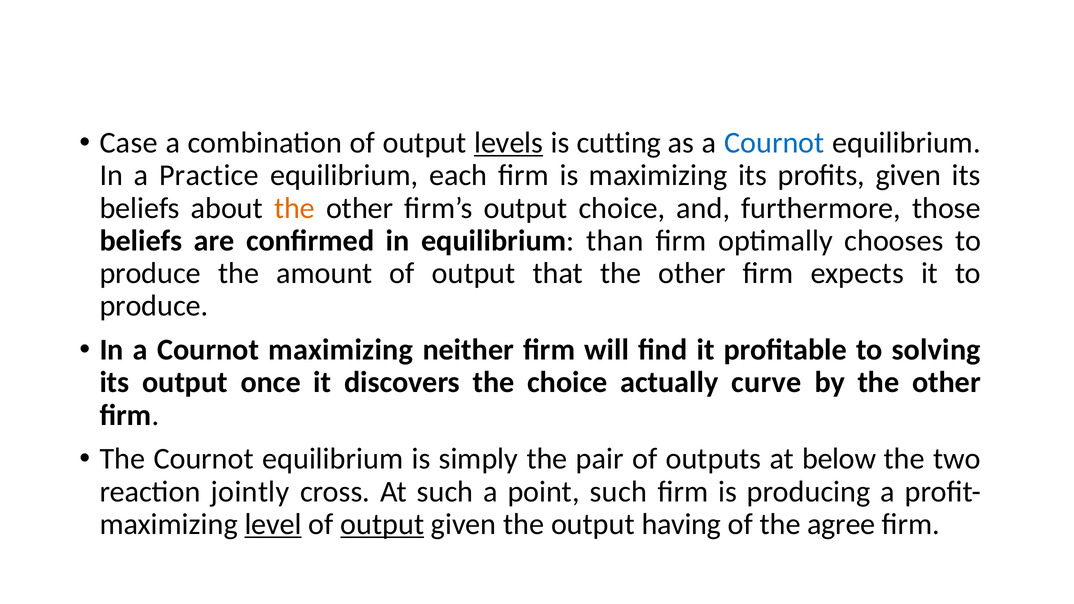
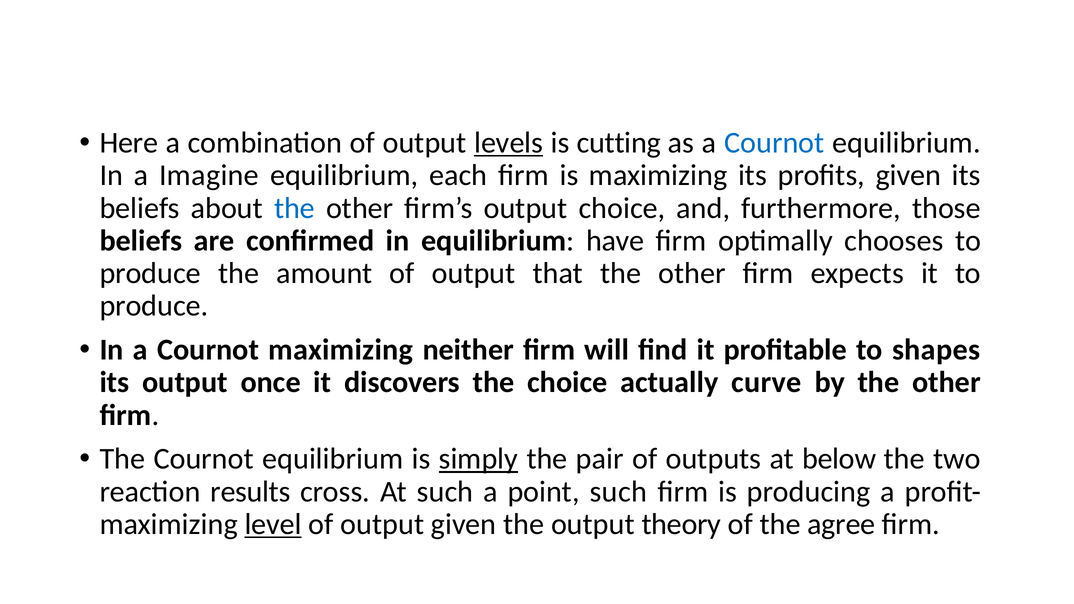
Case: Case -> Here
Practice: Practice -> Imagine
the at (295, 208) colour: orange -> blue
than: than -> have
solving: solving -> shapes
simply underline: none -> present
jointly: jointly -> results
output at (382, 524) underline: present -> none
having: having -> theory
